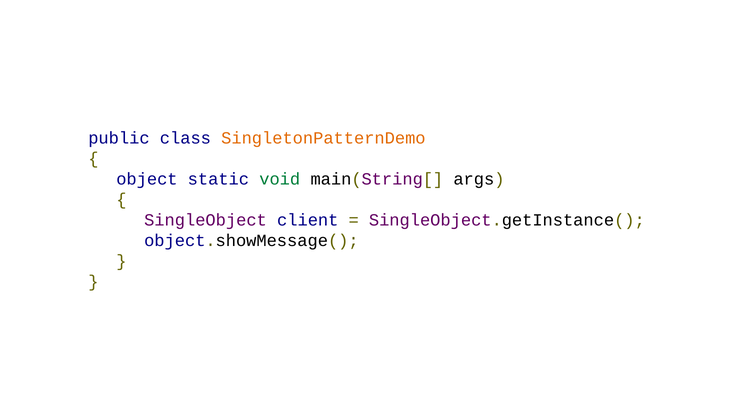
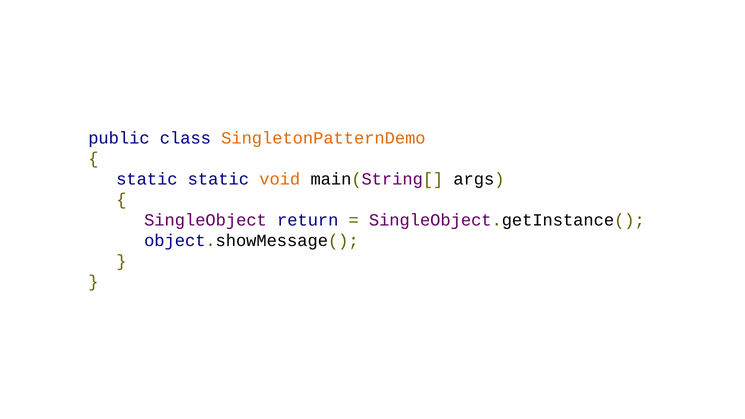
object at (147, 179): object -> static
void colour: green -> orange
client: client -> return
